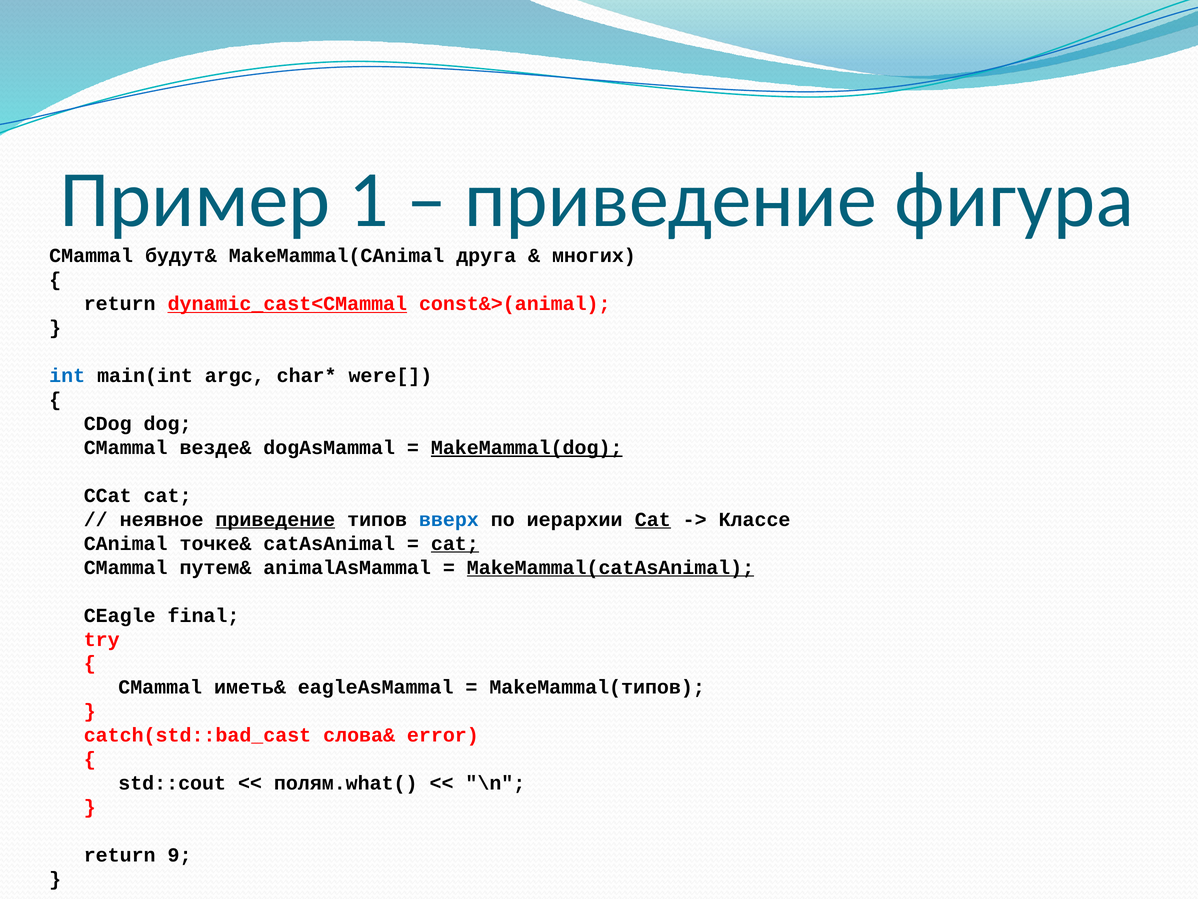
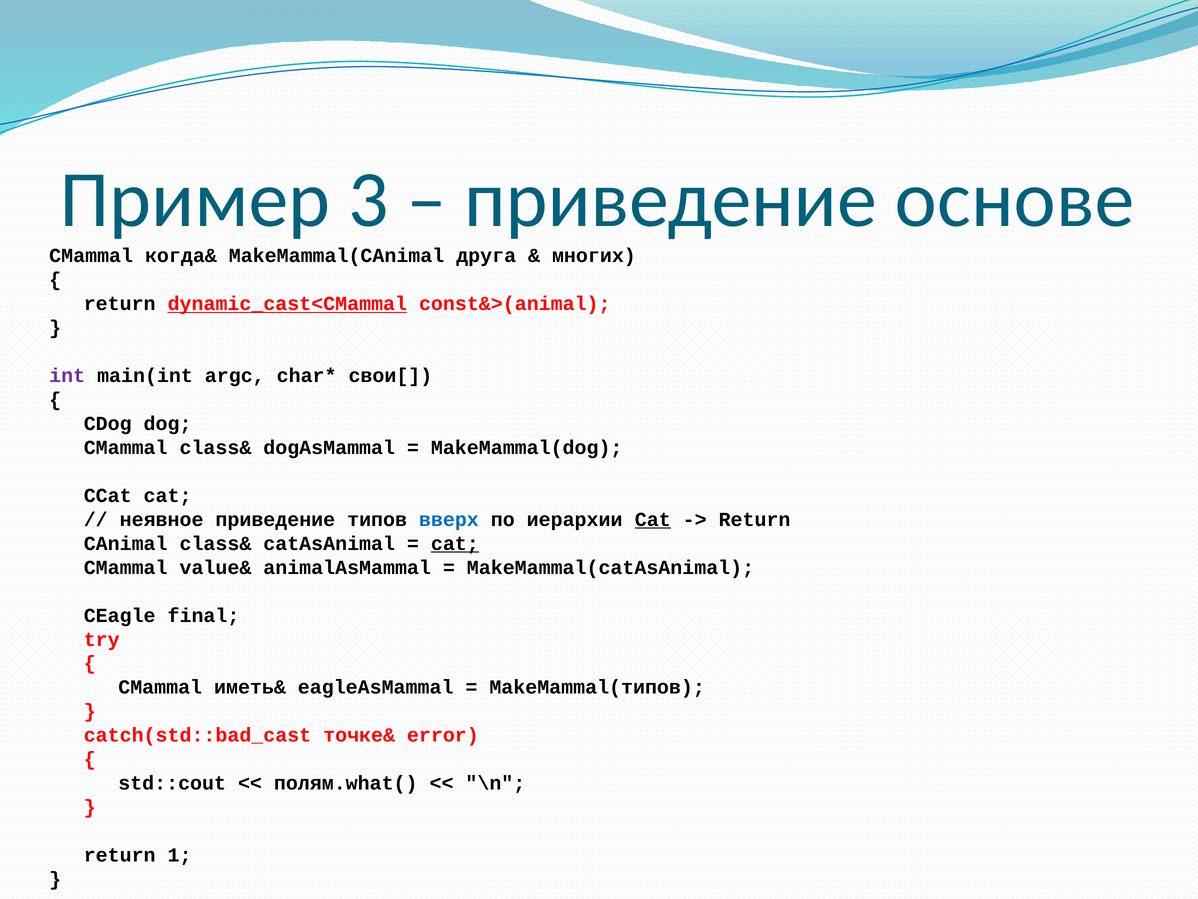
1: 1 -> 3
фигура: фигура -> основе
будут&: будут& -> когда&
int colour: blue -> purple
were[: were[ -> свои[
CMammal везде&: везде& -> class&
MakeMammal(dog underline: present -> none
приведение at (275, 519) underline: present -> none
Классе at (755, 519): Классе -> Return
CAnimal точке&: точке& -> class&
путем&: путем& -> value&
MakeMammal(catAsAnimal underline: present -> none
слова&: слова& -> точке&
9: 9 -> 1
